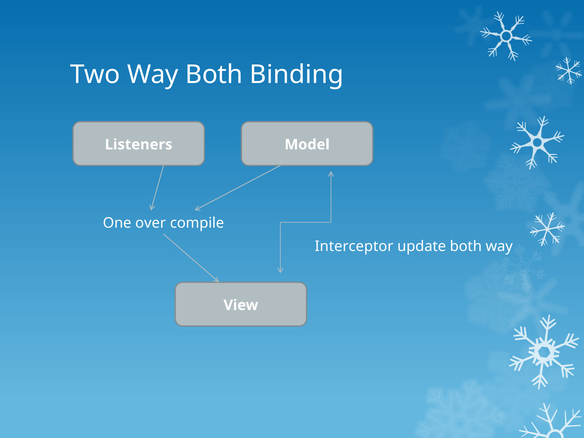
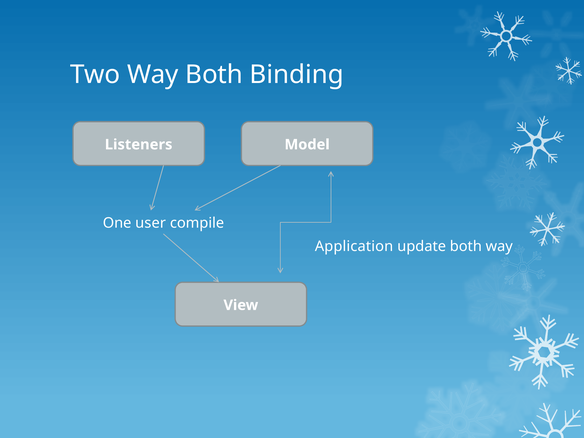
over: over -> user
Interceptor: Interceptor -> Application
